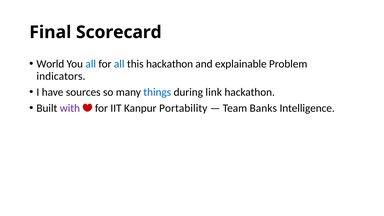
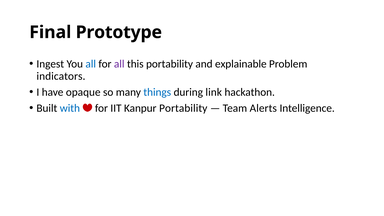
Scorecard: Scorecard -> Prototype
World: World -> Ingest
all at (119, 64) colour: blue -> purple
this hackathon: hackathon -> portability
sources: sources -> opaque
with colour: purple -> blue
Banks: Banks -> Alerts
